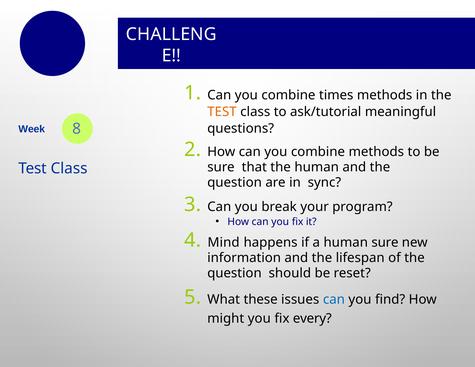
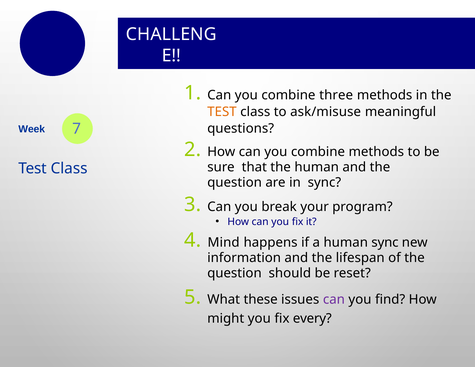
times: times -> three
ask/tutorial: ask/tutorial -> ask/misuse
8: 8 -> 7
human sure: sure -> sync
can at (334, 299) colour: blue -> purple
